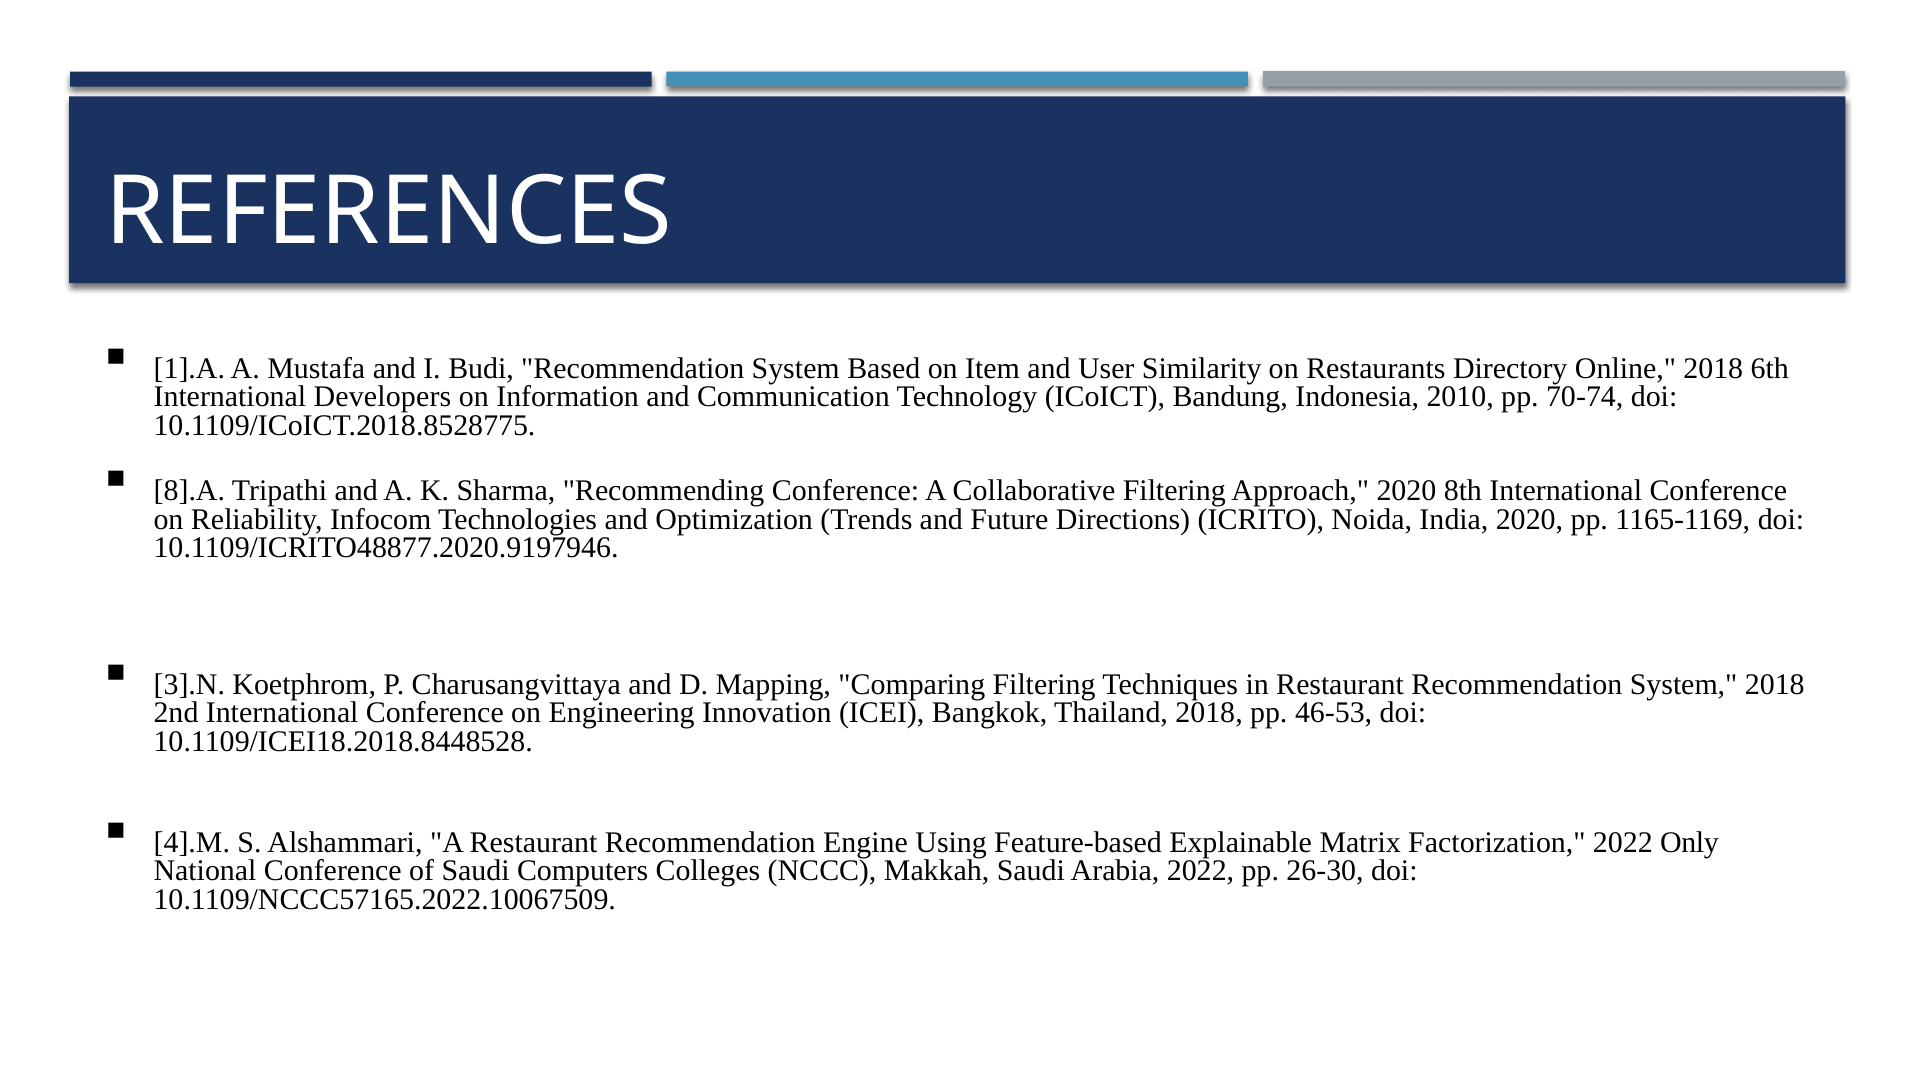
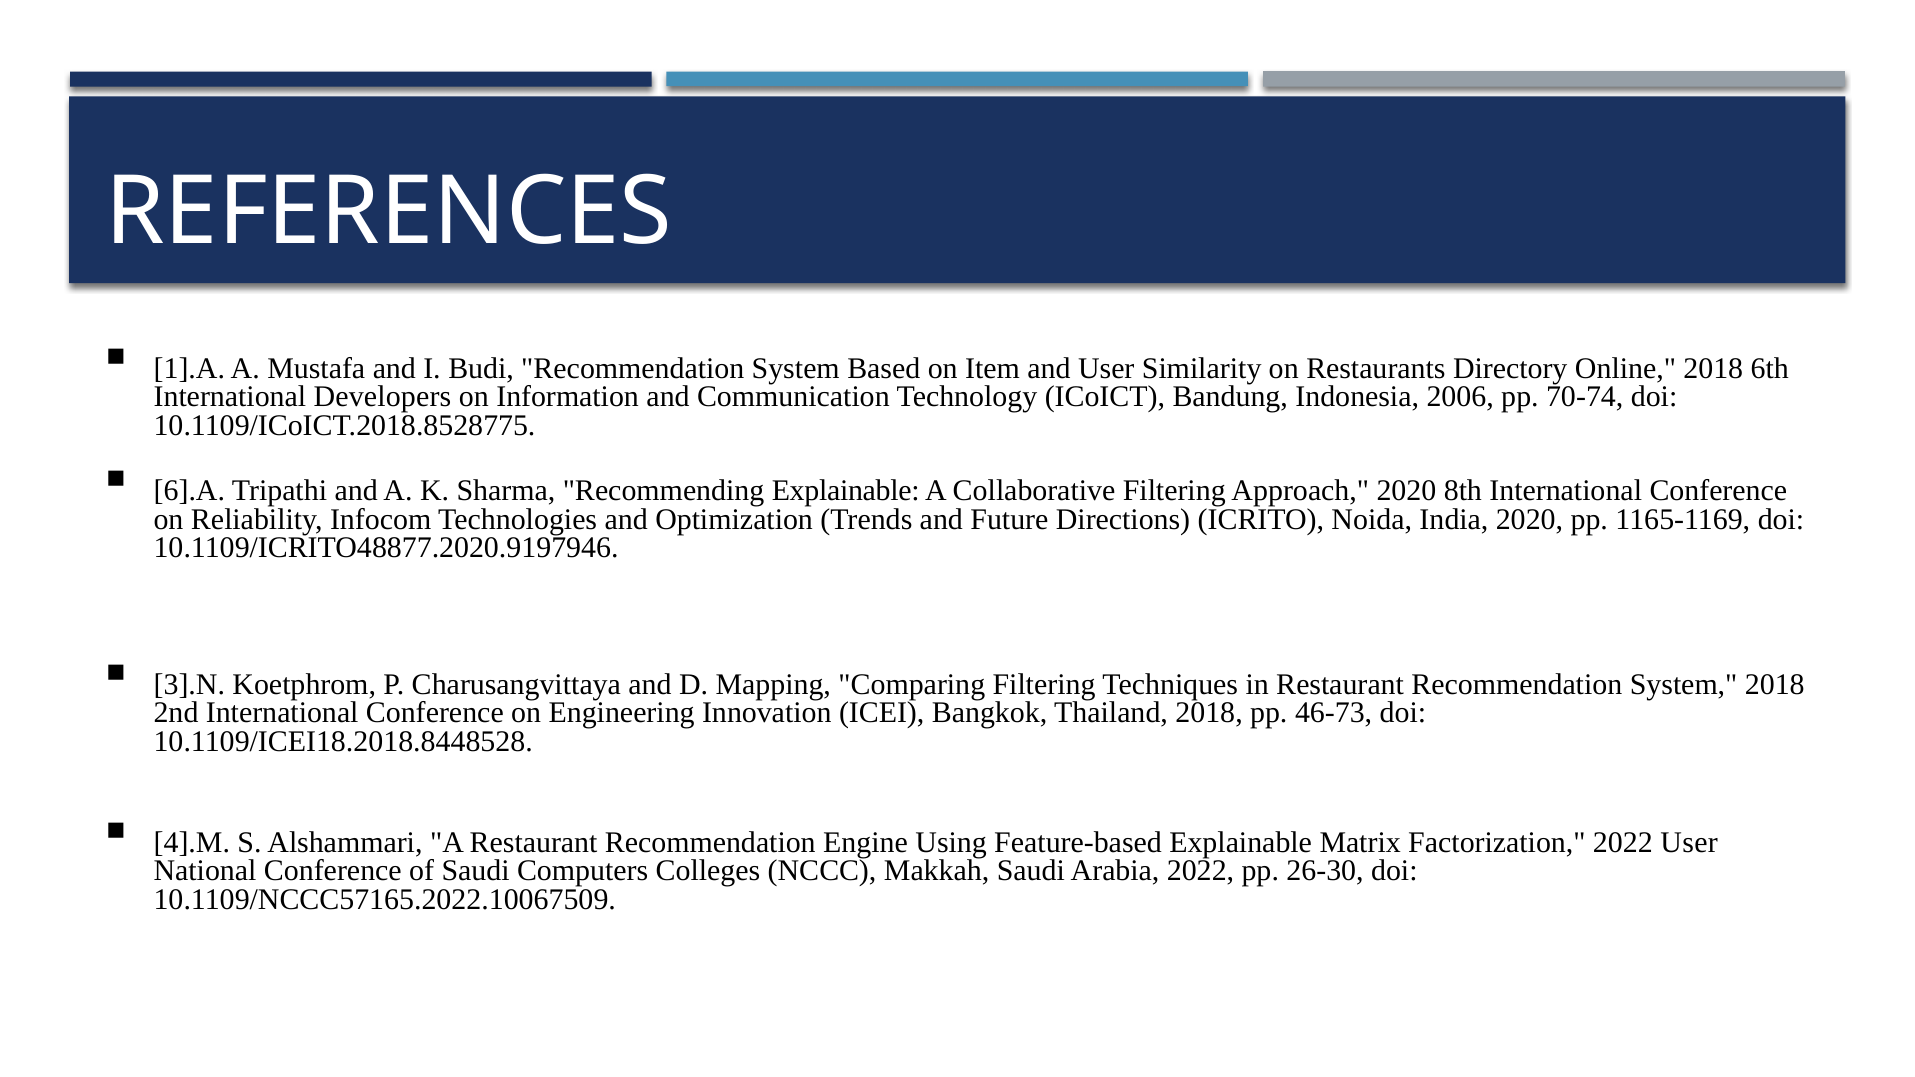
2010: 2010 -> 2006
8].A: 8].A -> 6].A
Recommending Conference: Conference -> Explainable
46-53: 46-53 -> 46-73
2022 Only: Only -> User
